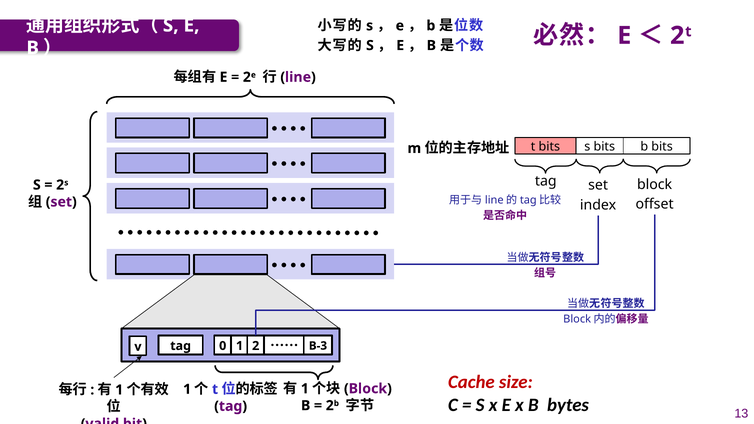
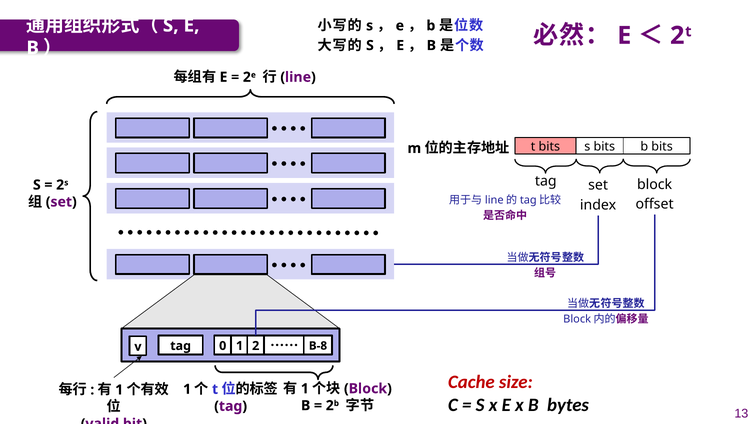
B-3: B-3 -> B-8
